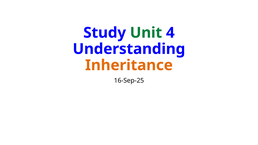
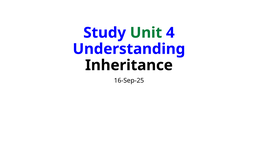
Inheritance colour: orange -> black
